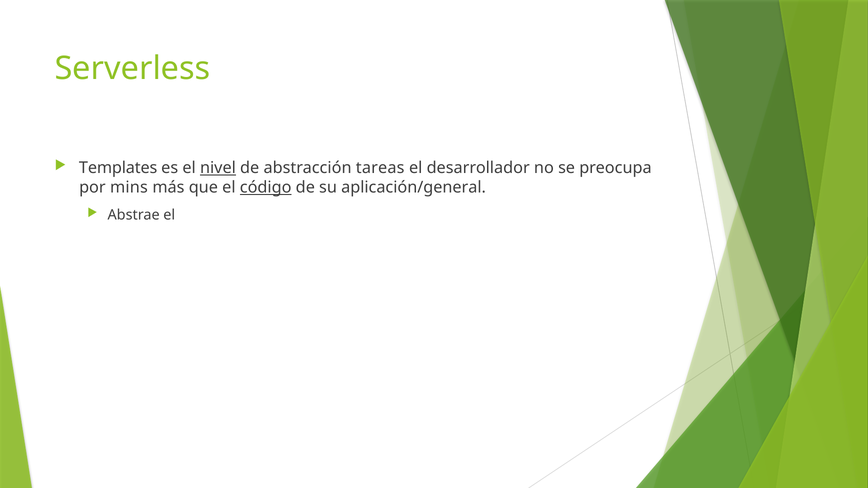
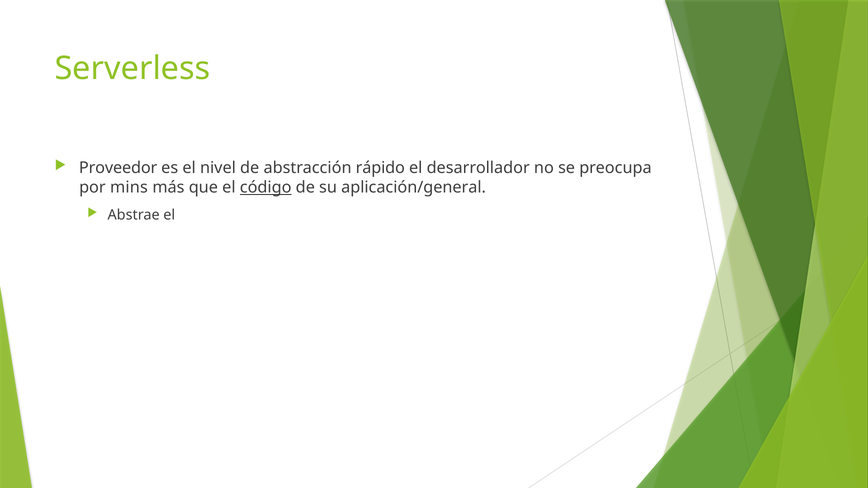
Templates: Templates -> Proveedor
nivel underline: present -> none
tareas: tareas -> rápido
